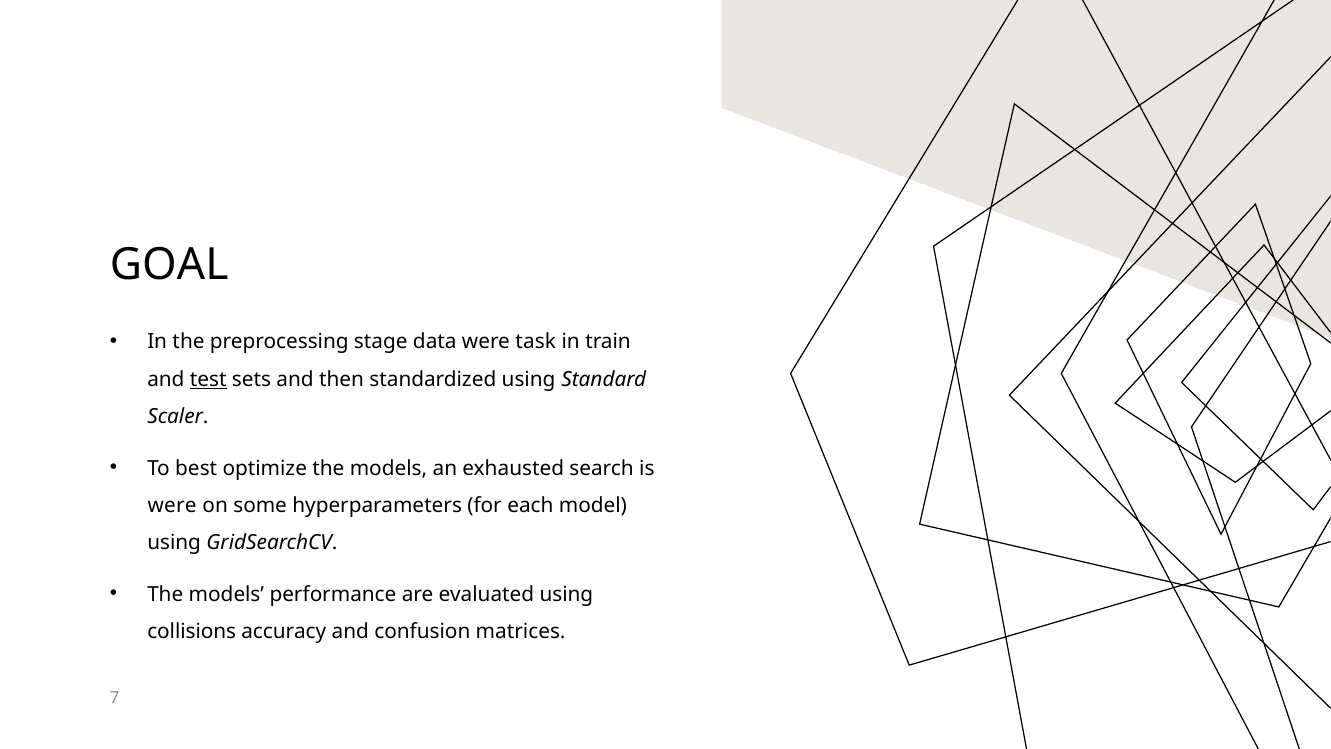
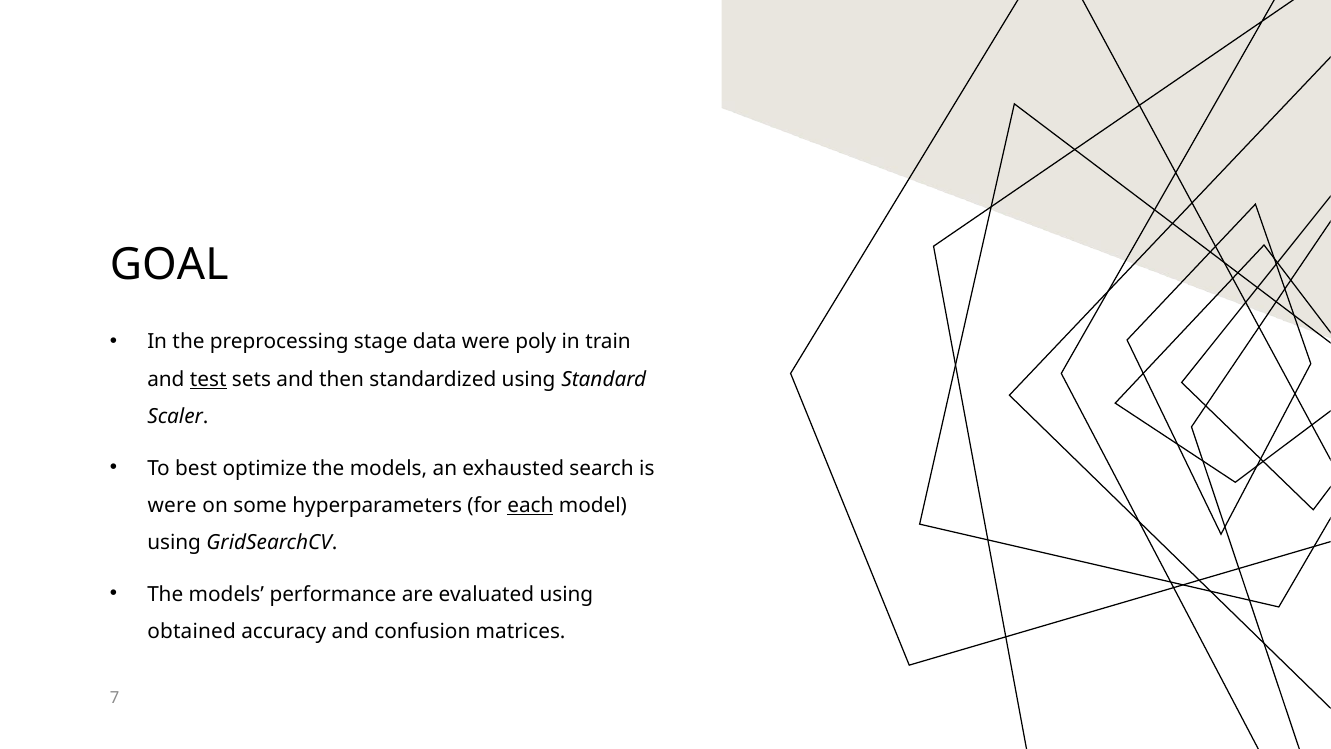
task: task -> poly
each underline: none -> present
collisions: collisions -> obtained
